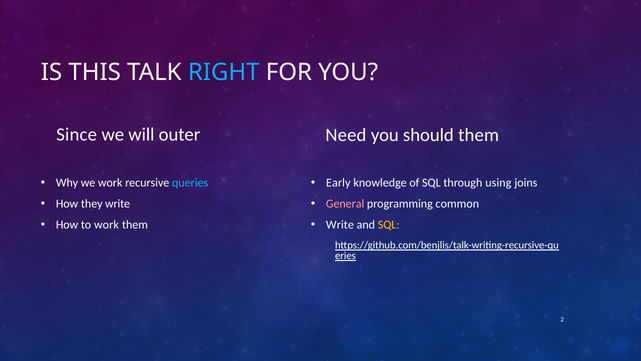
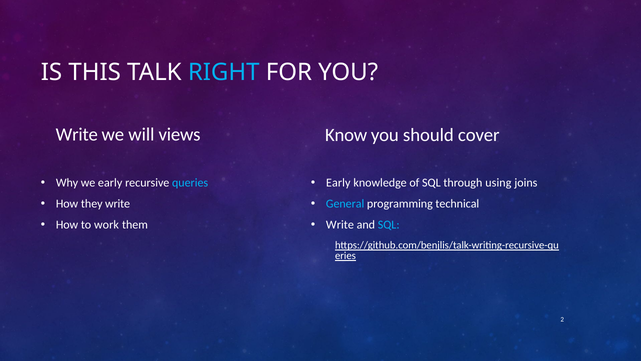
Since at (77, 135): Since -> Write
outer: outer -> views
Need: Need -> Know
should them: them -> cover
we work: work -> early
General colour: pink -> light blue
common: common -> technical
SQL at (389, 225) colour: yellow -> light blue
